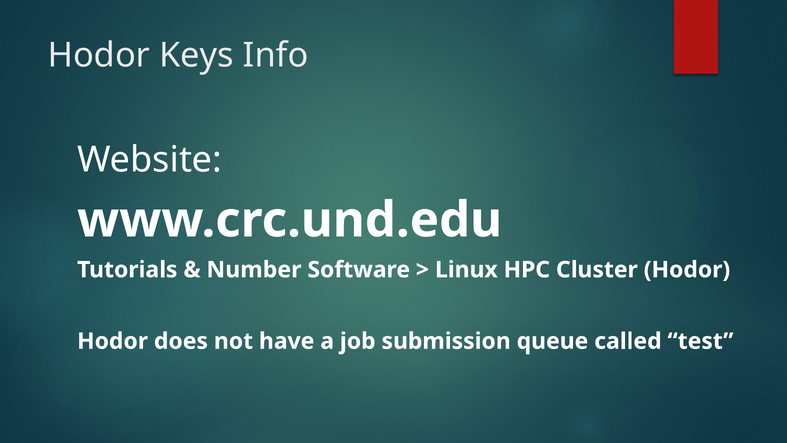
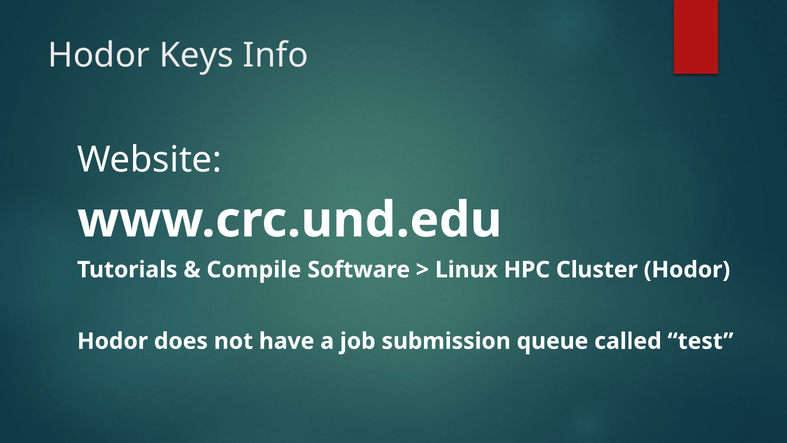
Number: Number -> Compile
